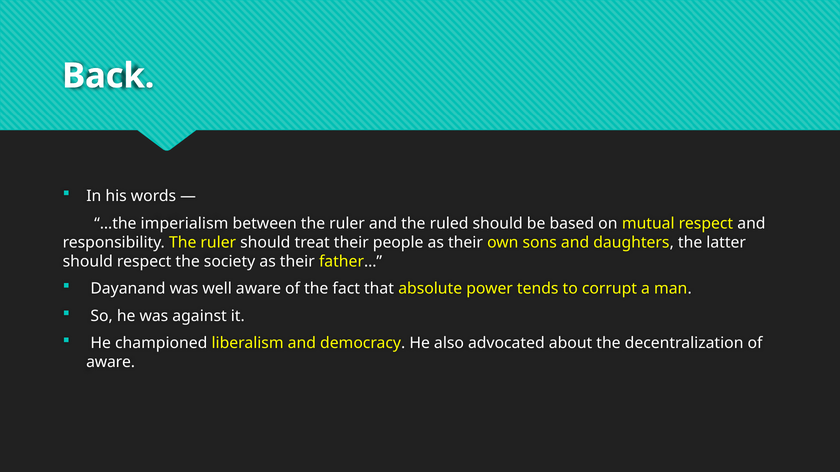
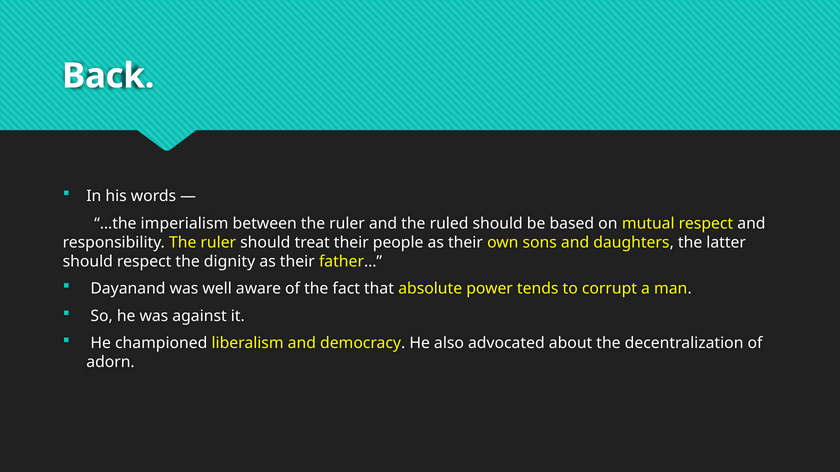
society: society -> dignity
aware at (111, 362): aware -> adorn
